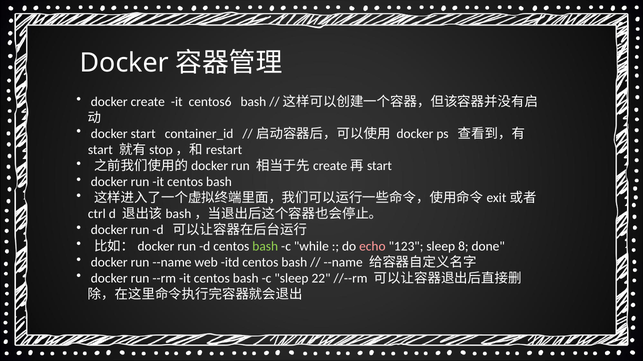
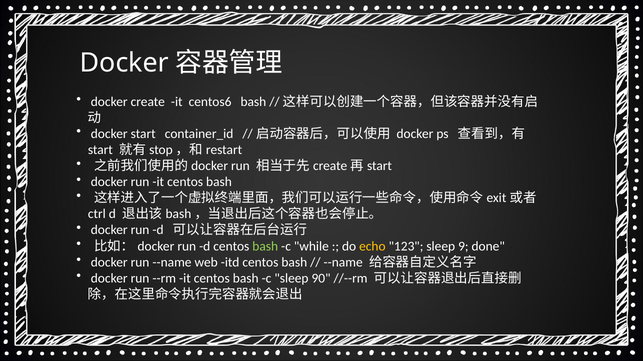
echo colour: pink -> yellow
8: 8 -> 9
22: 22 -> 90
